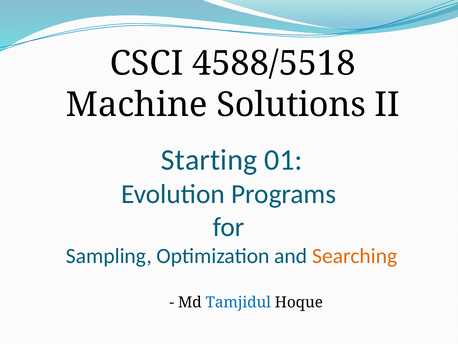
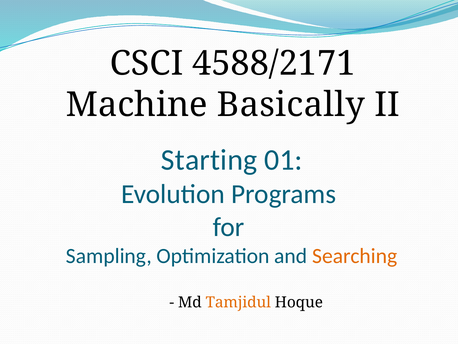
4588/5518: 4588/5518 -> 4588/2171
Solutions: Solutions -> Basically
Tamjidul colour: blue -> orange
